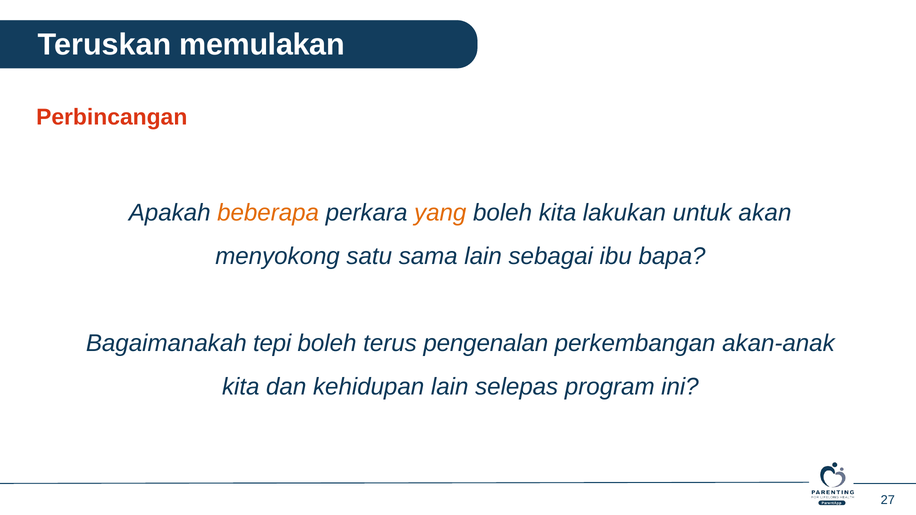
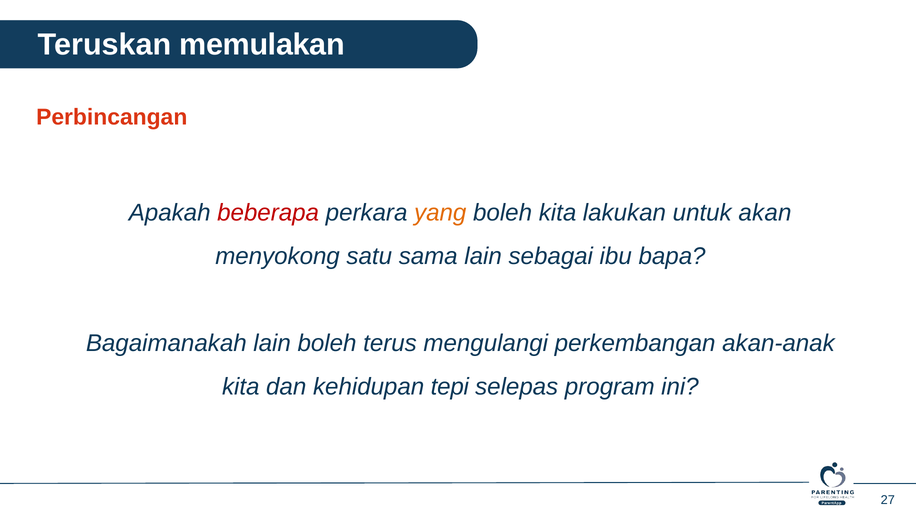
beberapa colour: orange -> red
Bagaimanakah tepi: tepi -> lain
pengenalan: pengenalan -> mengulangi
kehidupan lain: lain -> tepi
